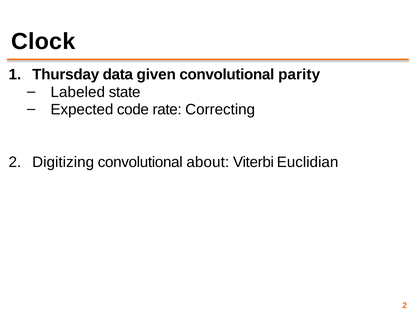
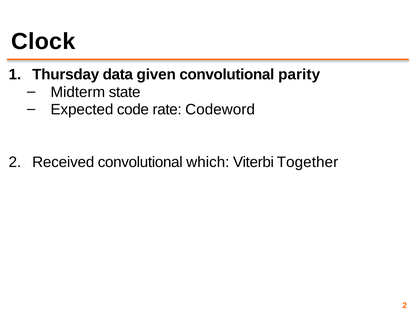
Labeled: Labeled -> Midterm
Correcting: Correcting -> Codeword
Digitizing: Digitizing -> Received
about: about -> which
Euclidian: Euclidian -> Together
